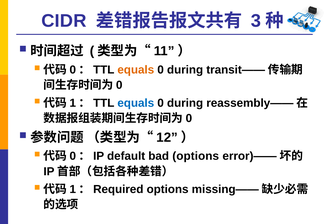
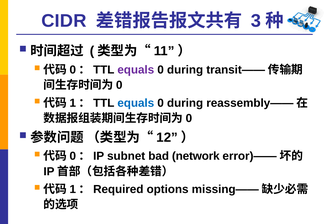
equals at (136, 70) colour: orange -> purple
default: default -> subnet
bad options: options -> network
